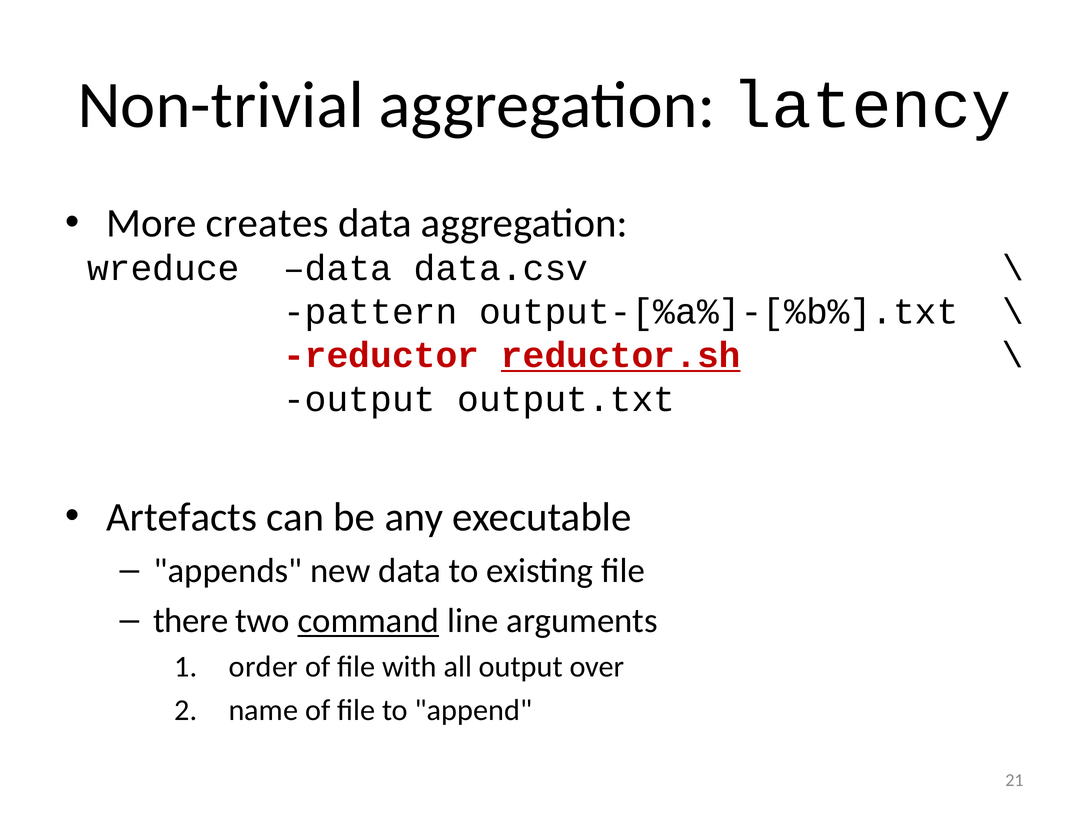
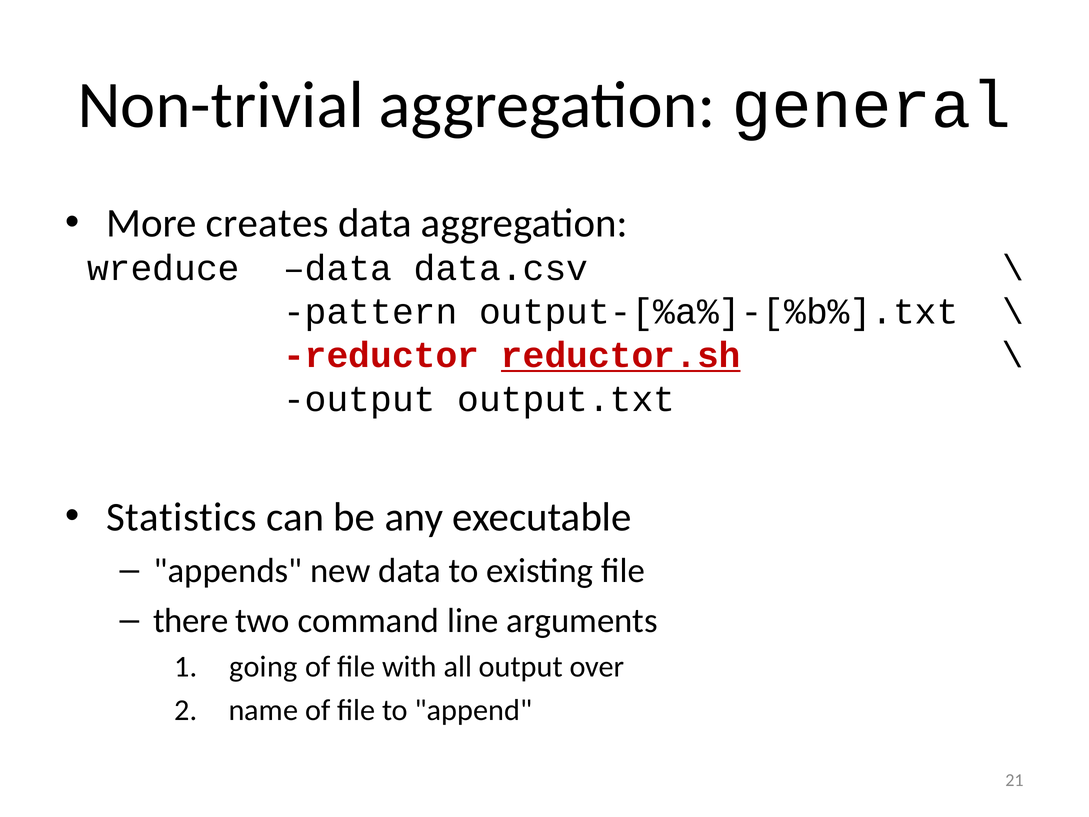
latency: latency -> general
Artefacts: Artefacts -> Statistics
command underline: present -> none
order: order -> going
